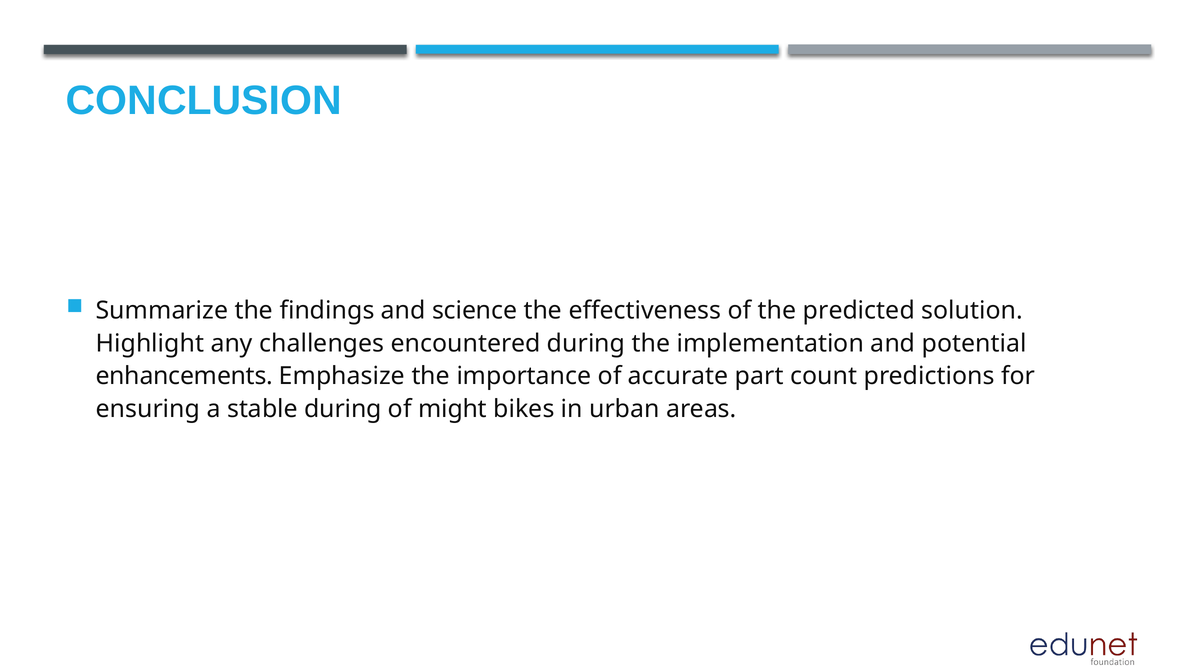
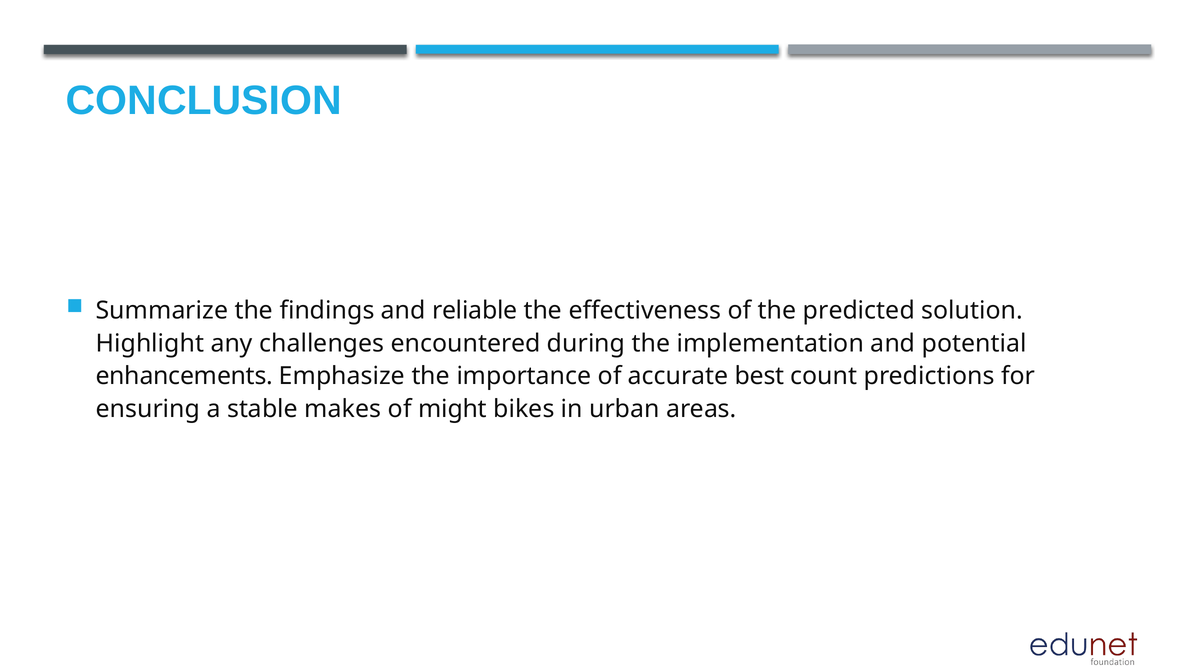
science: science -> reliable
part: part -> best
stable during: during -> makes
